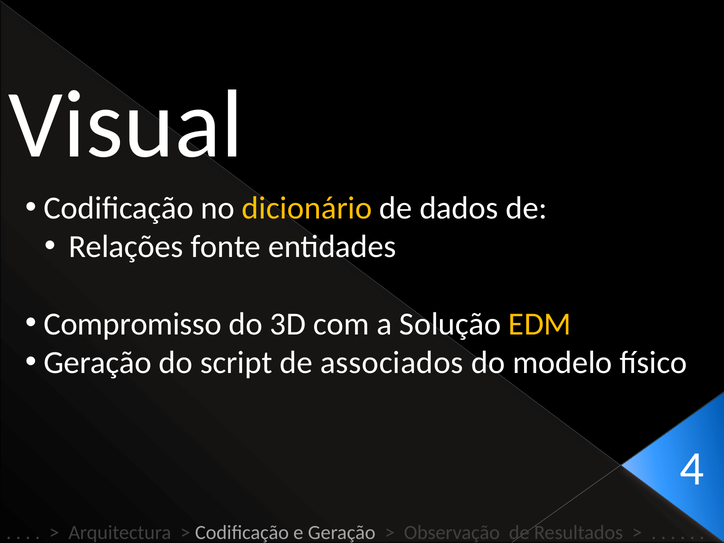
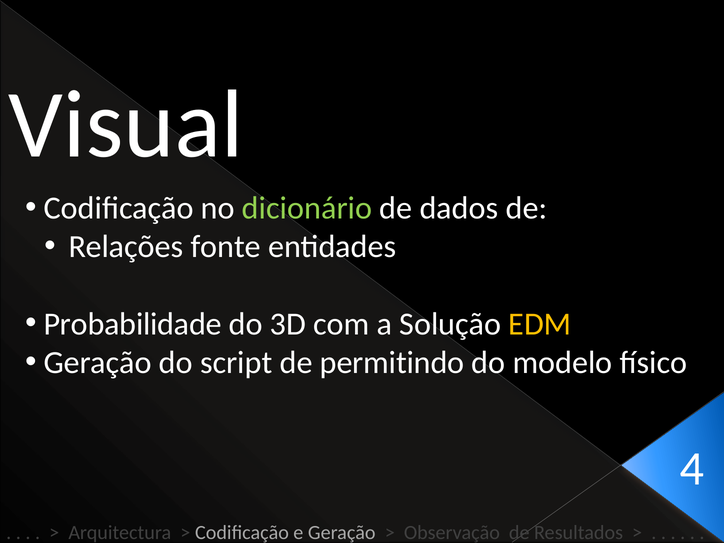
dicionário colour: yellow -> light green
Compromisso: Compromisso -> Probabilidade
associados: associados -> permitindo
